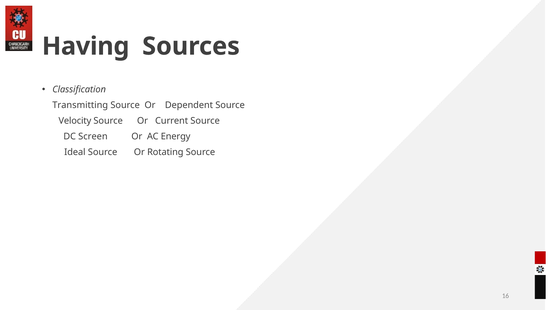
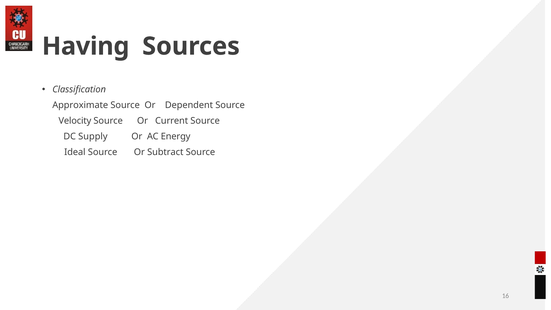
Transmitting: Transmitting -> Approximate
Screen: Screen -> Supply
Rotating: Rotating -> Subtract
